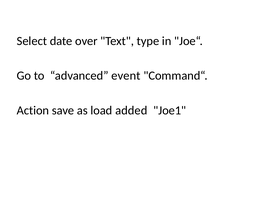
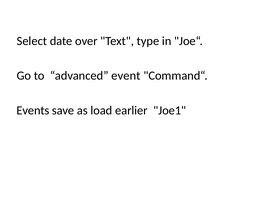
Action: Action -> Events
added: added -> earlier
